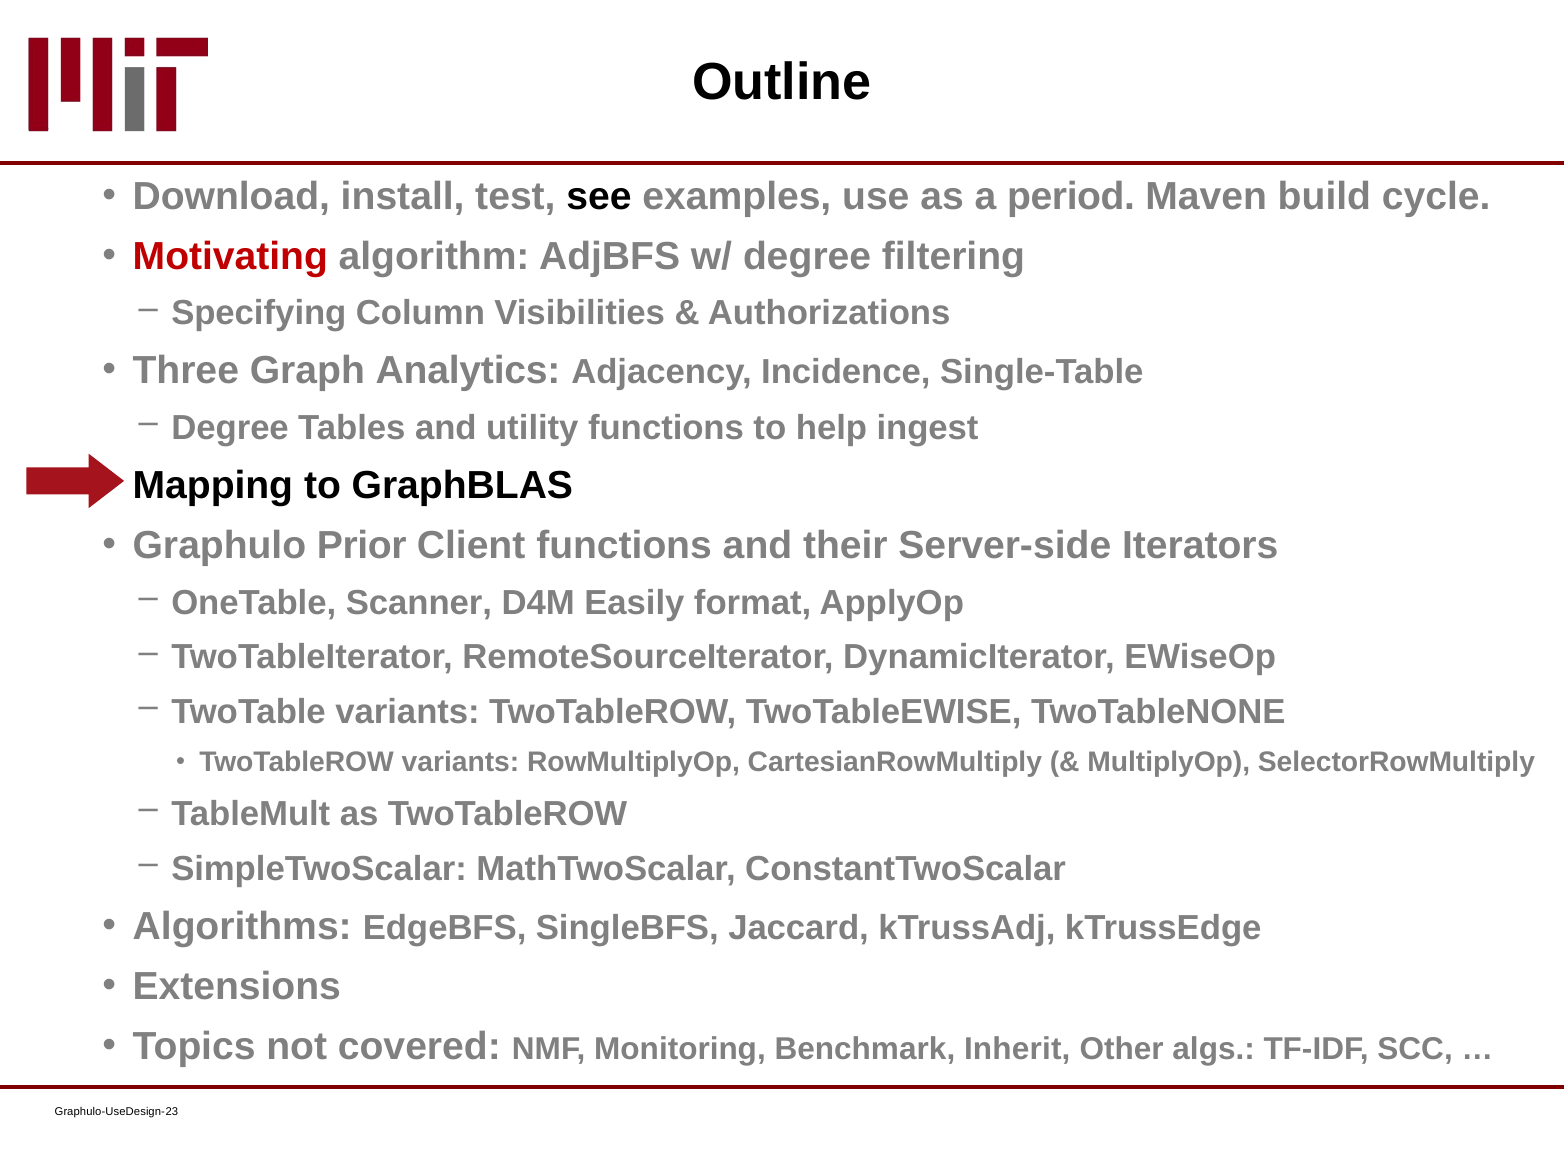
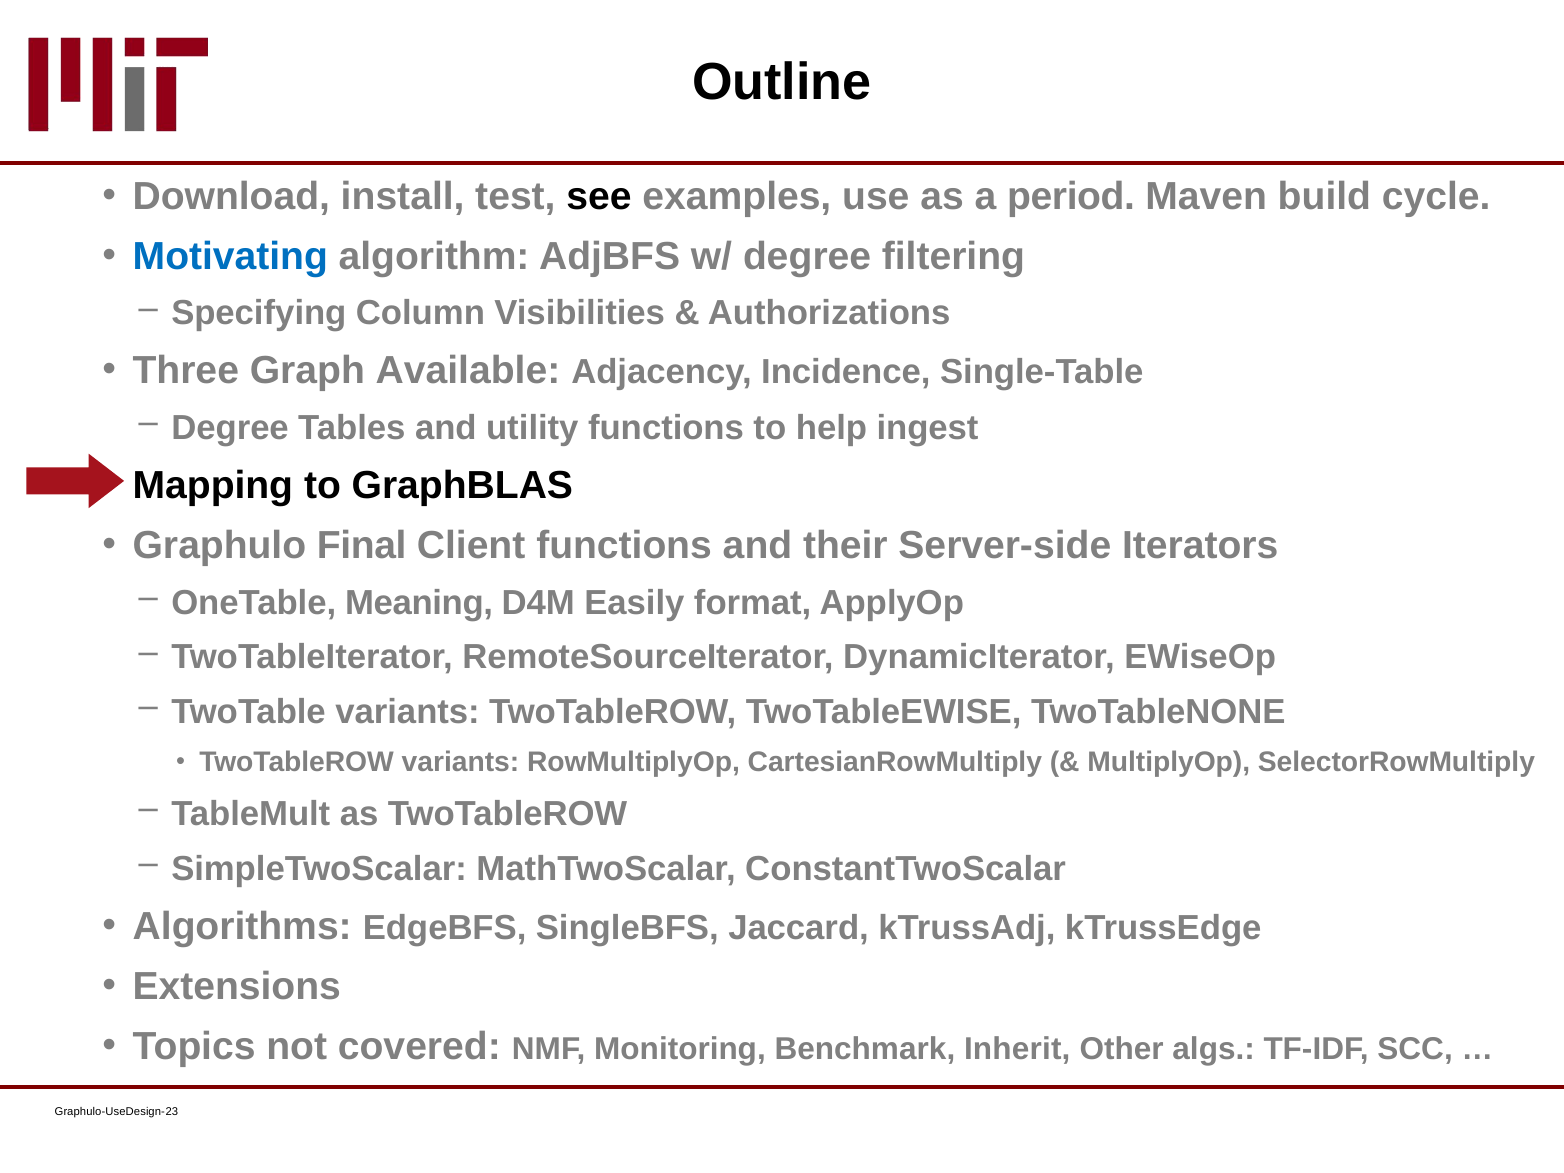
Motivating colour: red -> blue
Analytics: Analytics -> Available
Prior: Prior -> Final
Scanner: Scanner -> Meaning
